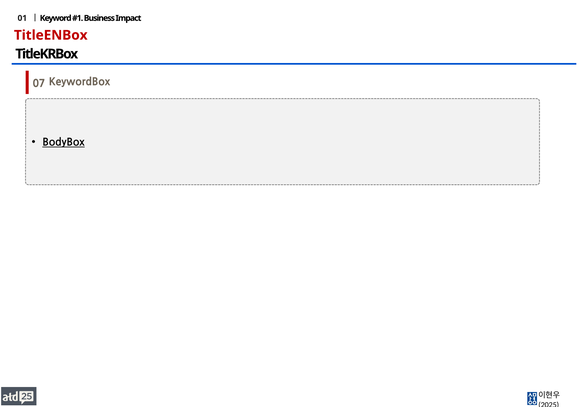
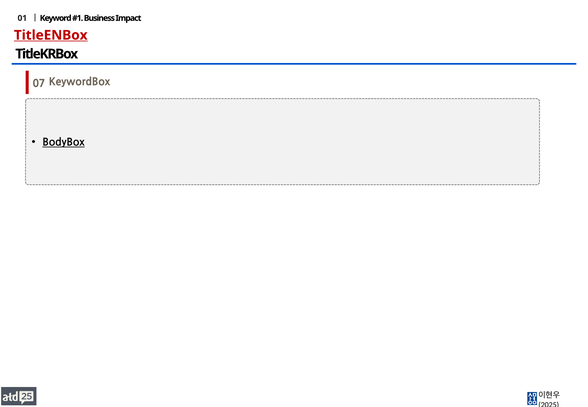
TitleENBox underline: none -> present
